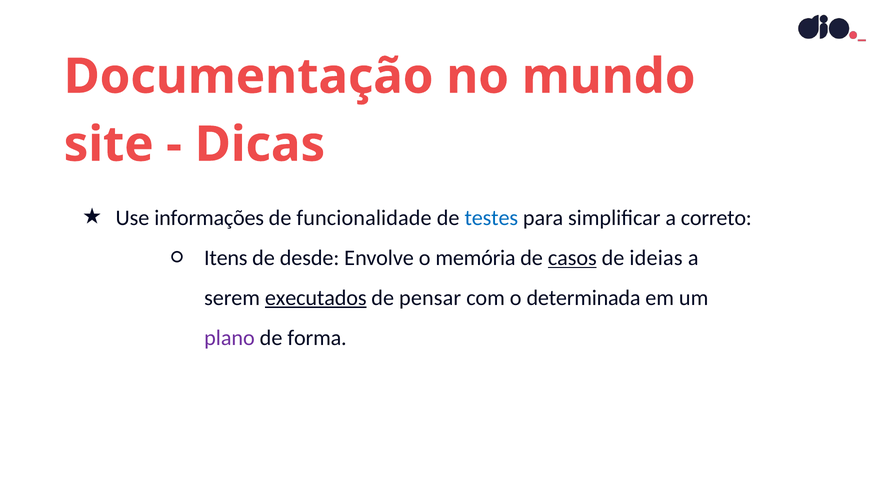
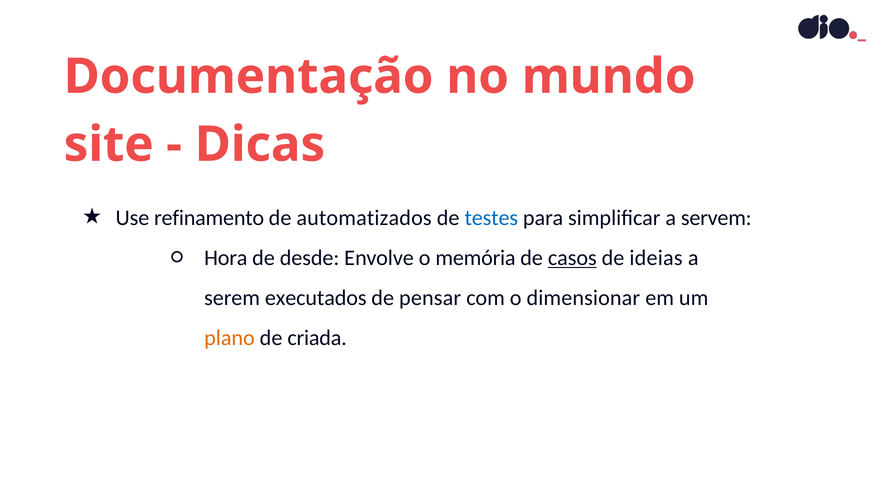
informações: informações -> refinamento
funcionalidade: funcionalidade -> automatizados
correto: correto -> servem
Itens: Itens -> Hora
executados underline: present -> none
determinada: determinada -> dimensionar
plano colour: purple -> orange
forma: forma -> criada
